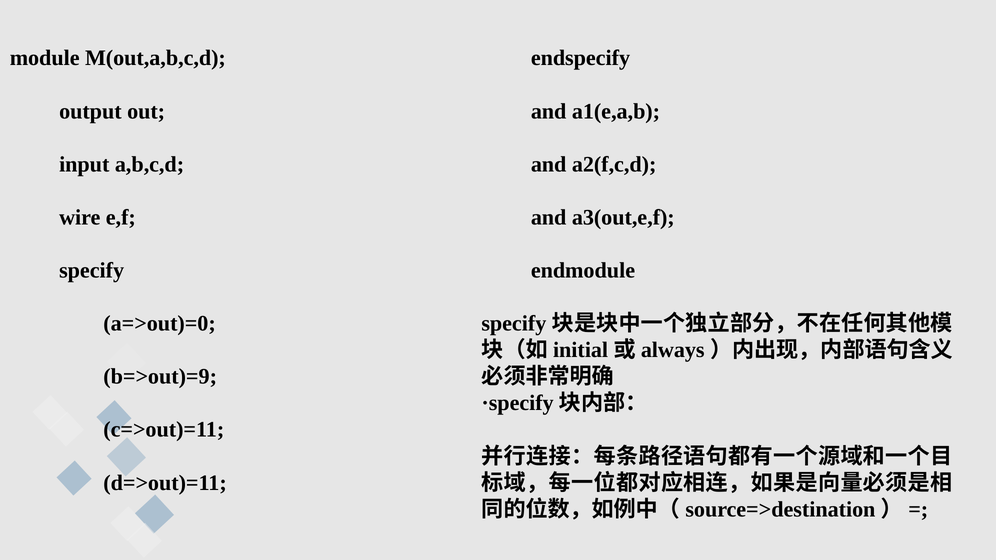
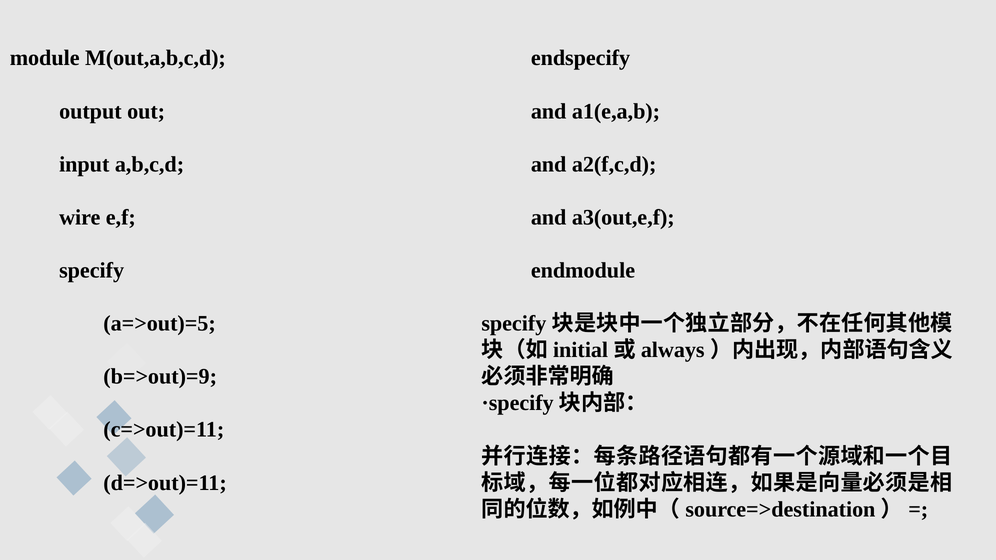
a=>out)=0: a=>out)=0 -> a=>out)=5
